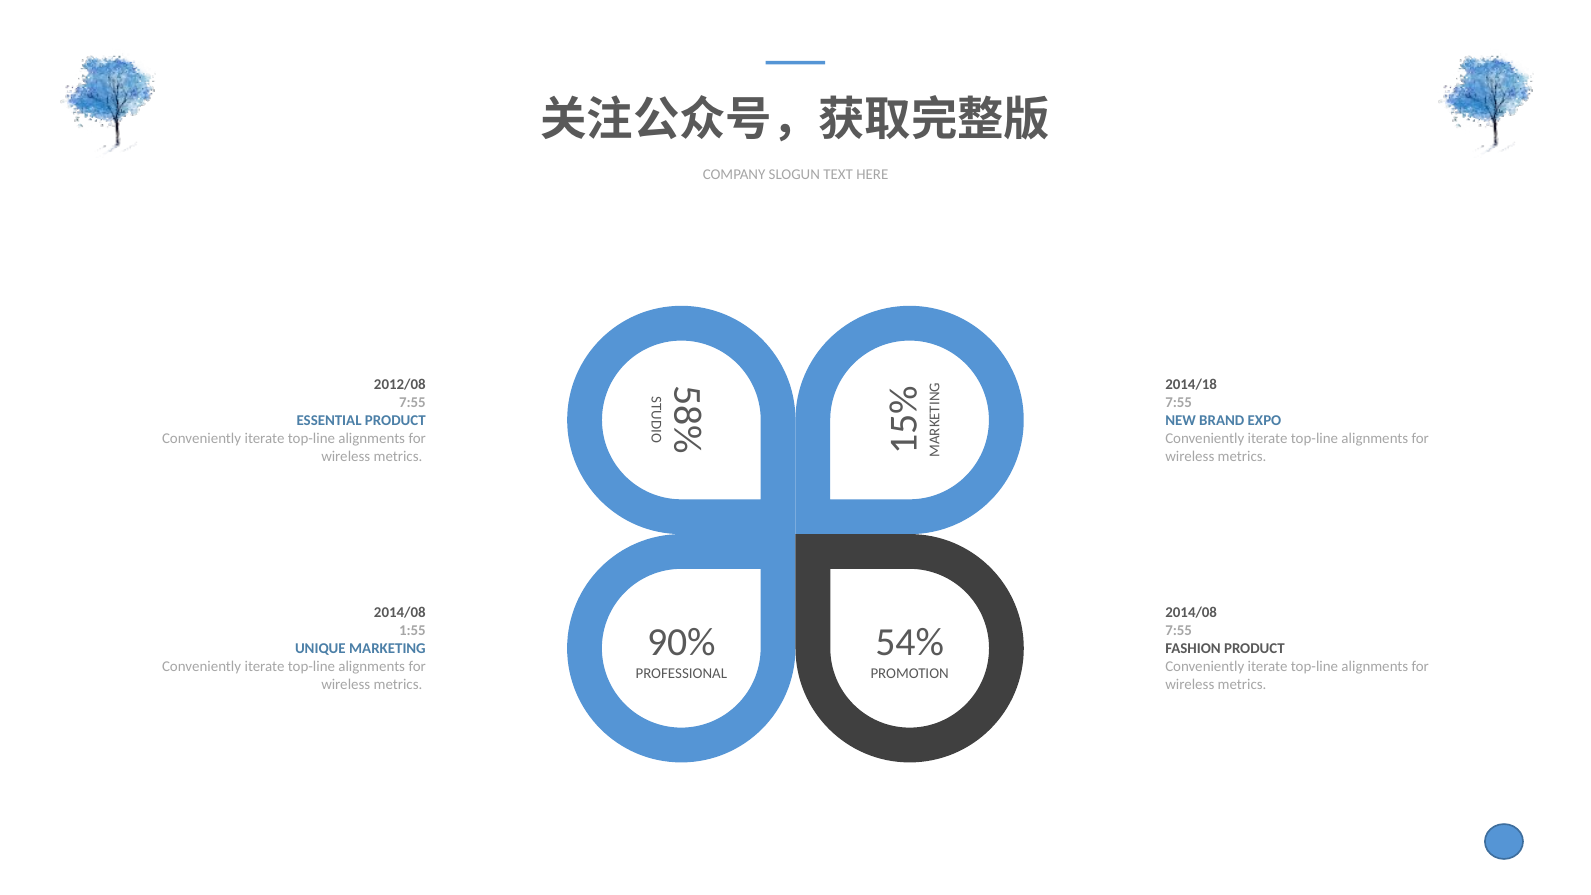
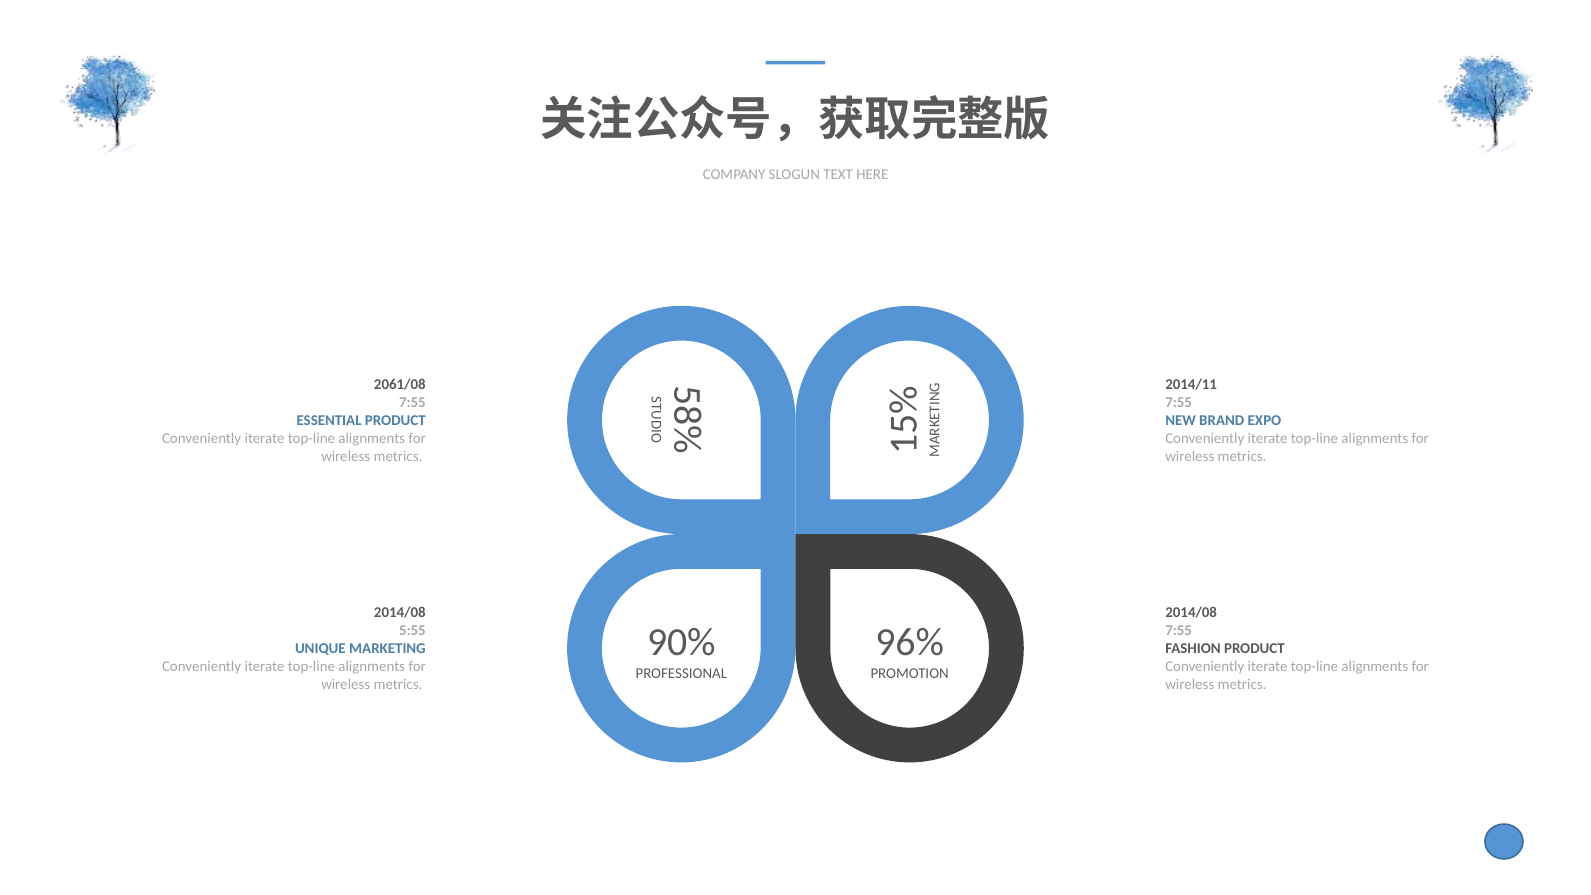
2012/08: 2012/08 -> 2061/08
2014/18: 2014/18 -> 2014/11
1:55: 1:55 -> 5:55
54%: 54% -> 96%
